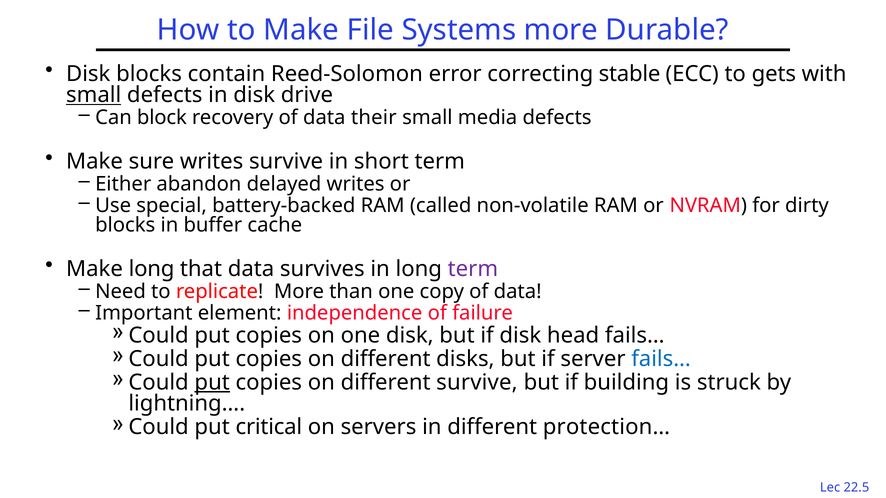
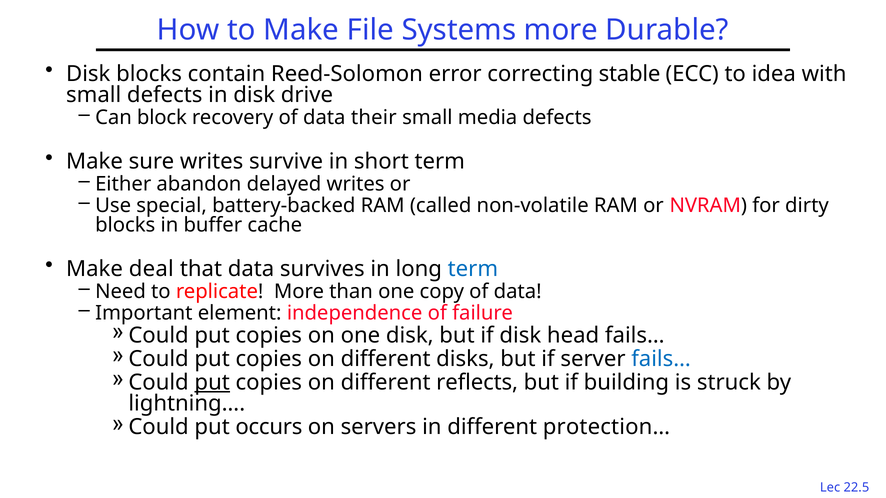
gets: gets -> idea
small at (94, 95) underline: present -> none
Make long: long -> deal
term at (473, 269) colour: purple -> blue
different survive: survive -> reflects
critical: critical -> occurs
